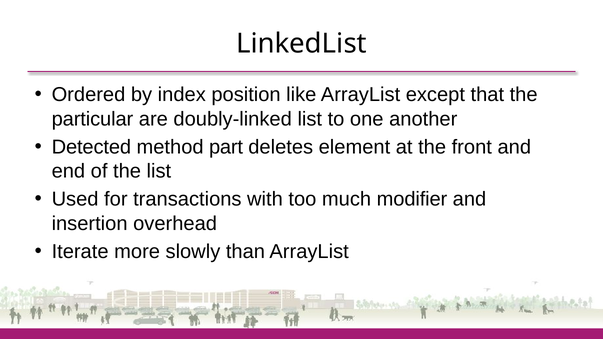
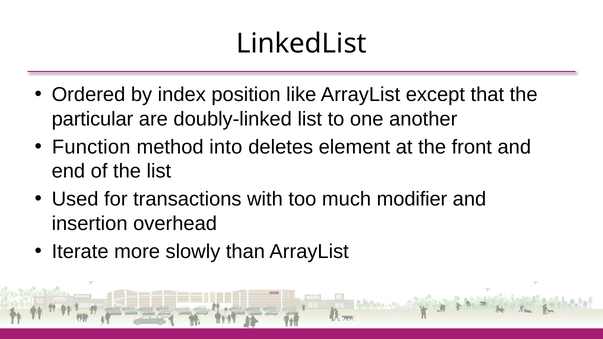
Detected: Detected -> Function
part: part -> into
